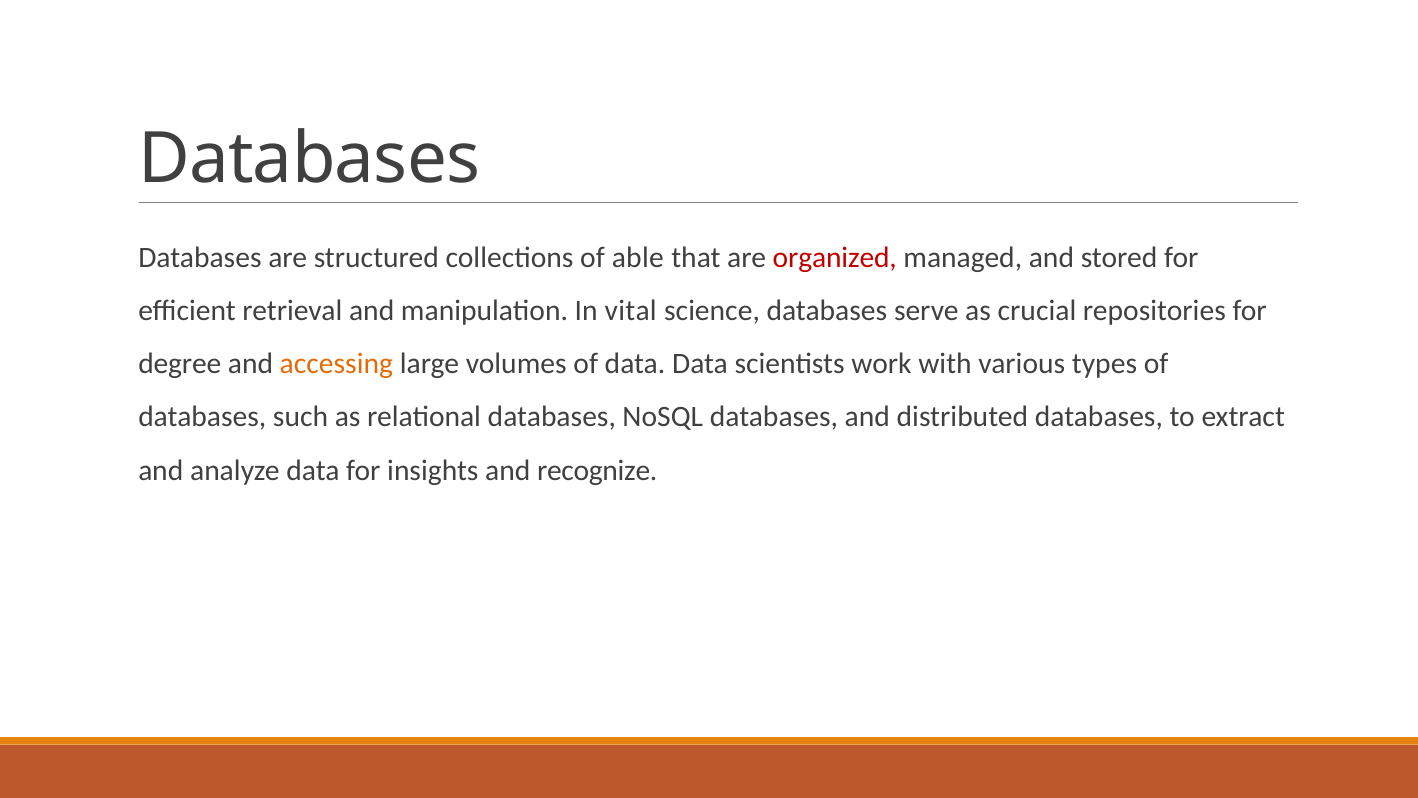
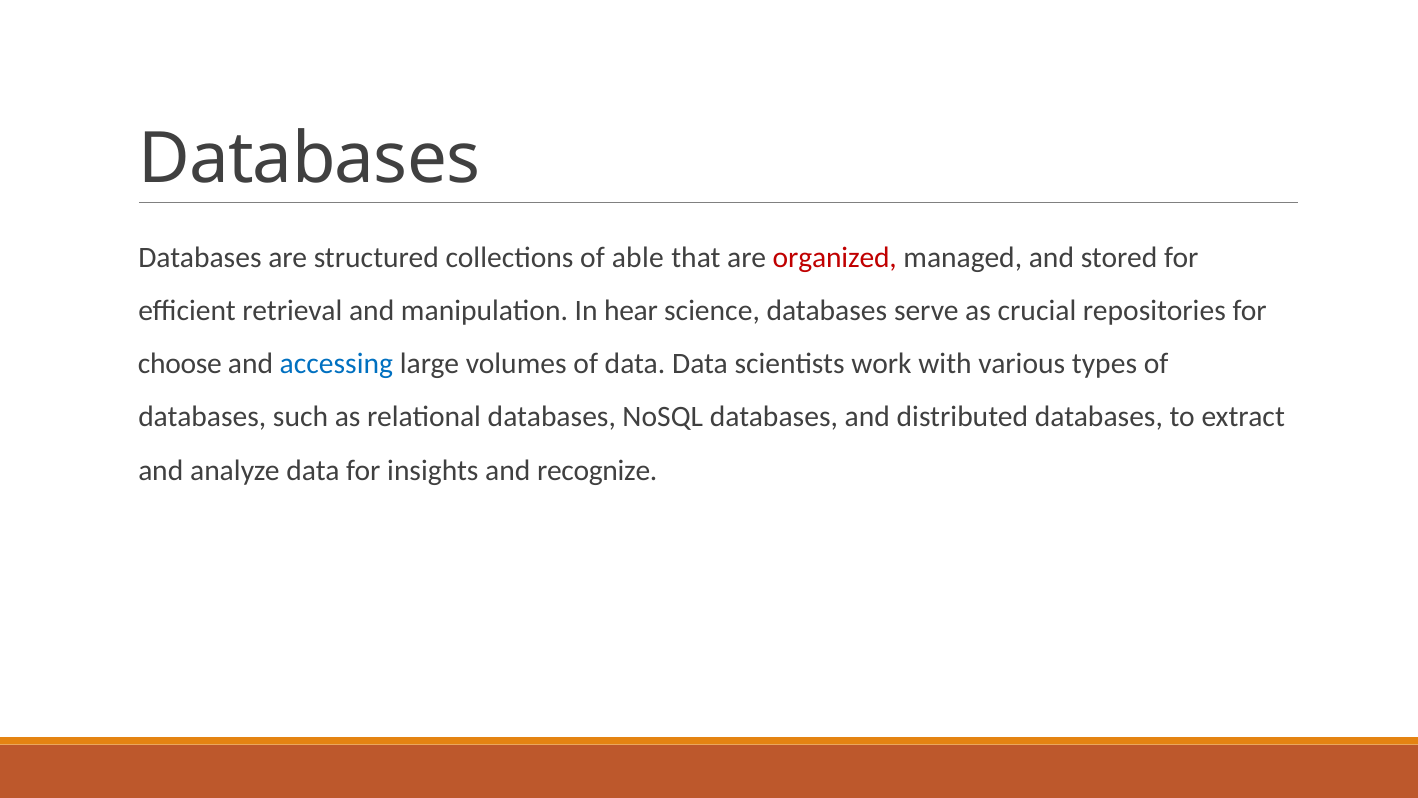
vital: vital -> hear
degree: degree -> choose
accessing colour: orange -> blue
